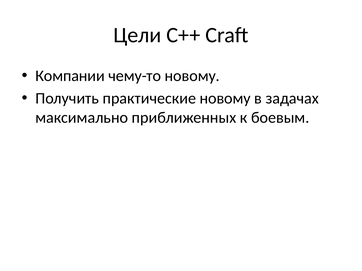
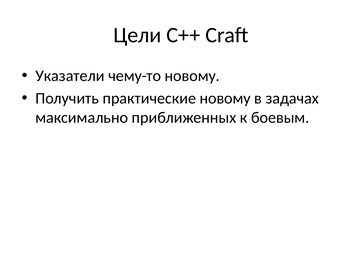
Компании: Компании -> Указатели
